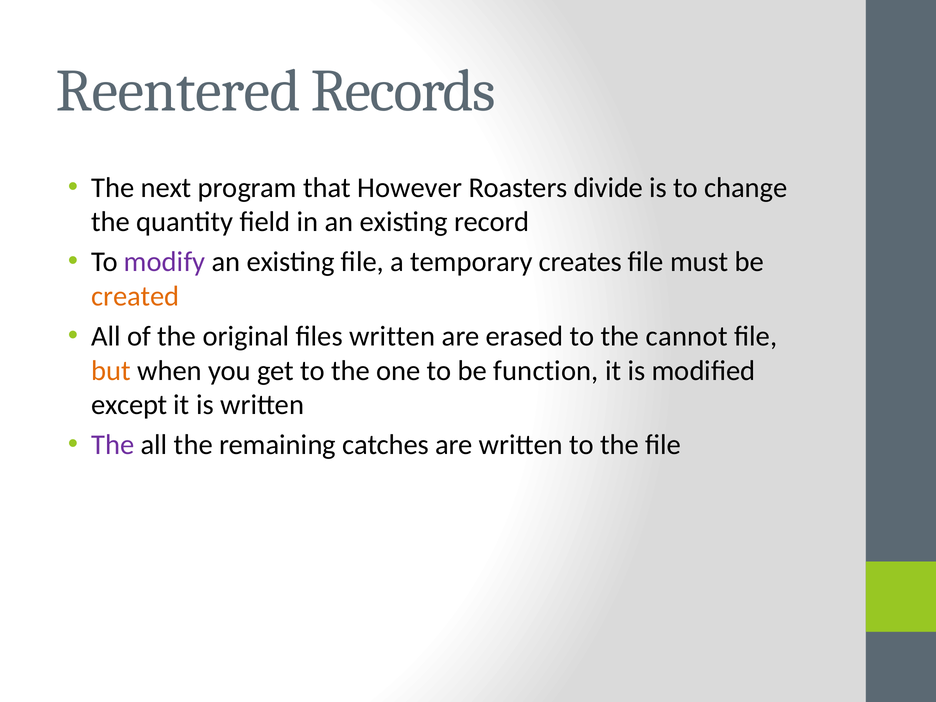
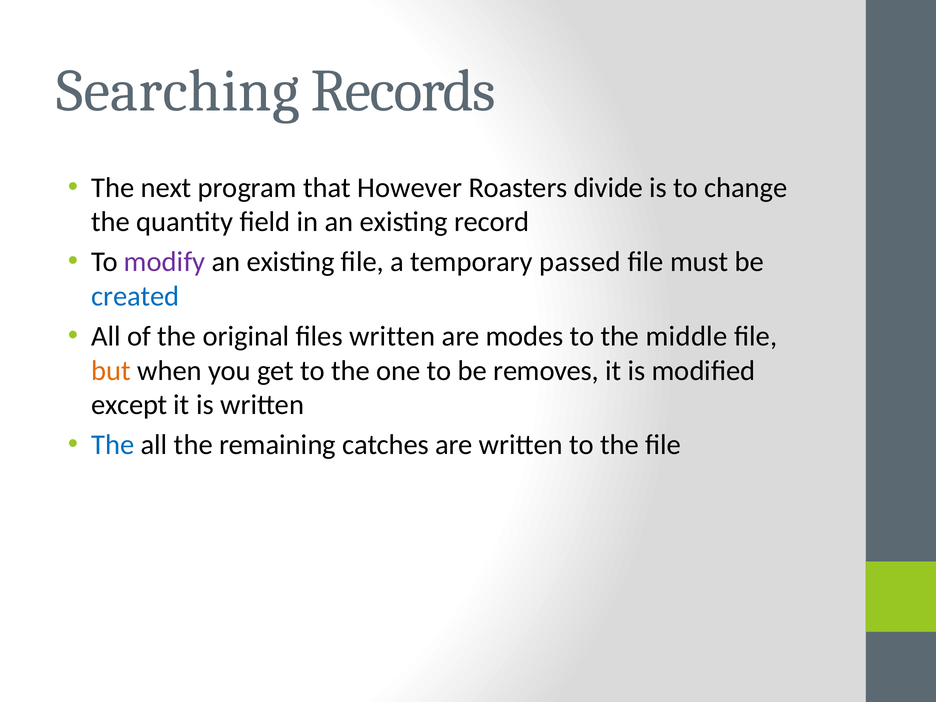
Reentered: Reentered -> Searching
creates: creates -> passed
created colour: orange -> blue
erased: erased -> modes
cannot: cannot -> middle
function: function -> removes
The at (113, 445) colour: purple -> blue
